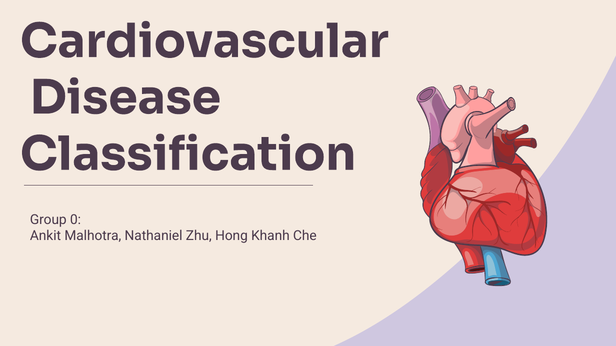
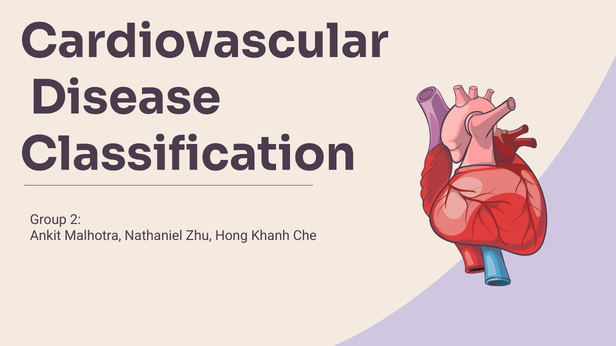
0: 0 -> 2
